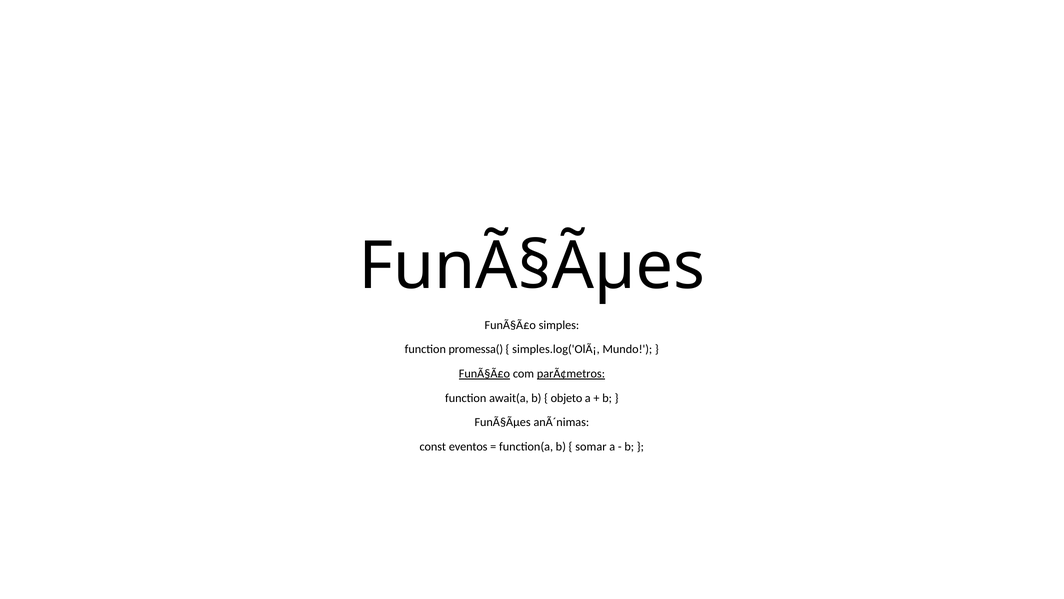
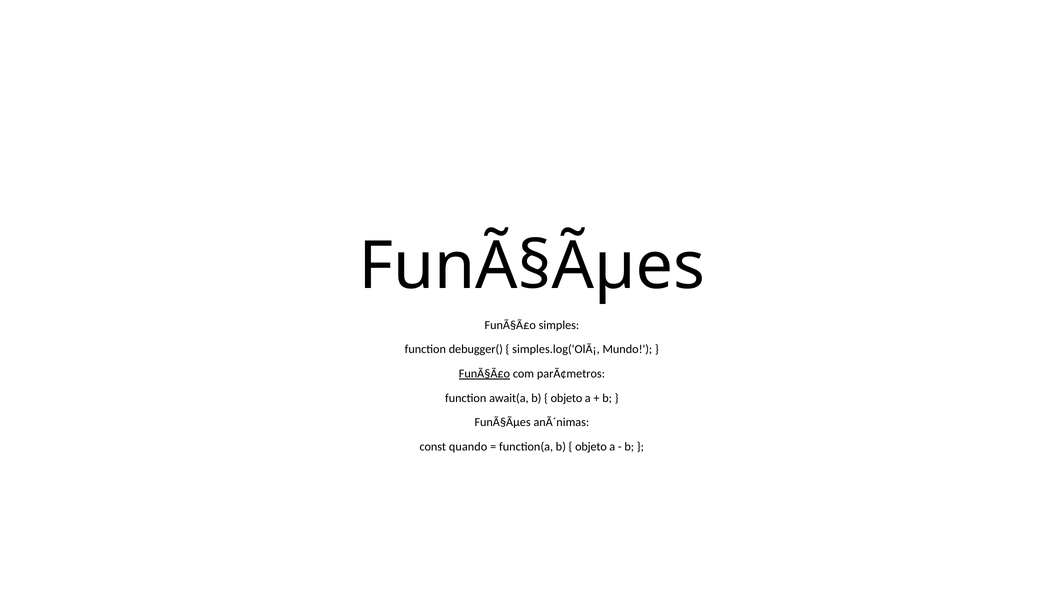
promessa(: promessa( -> debugger(
parÃ¢metros underline: present -> none
eventos: eventos -> quando
somar at (591, 446): somar -> objeto
